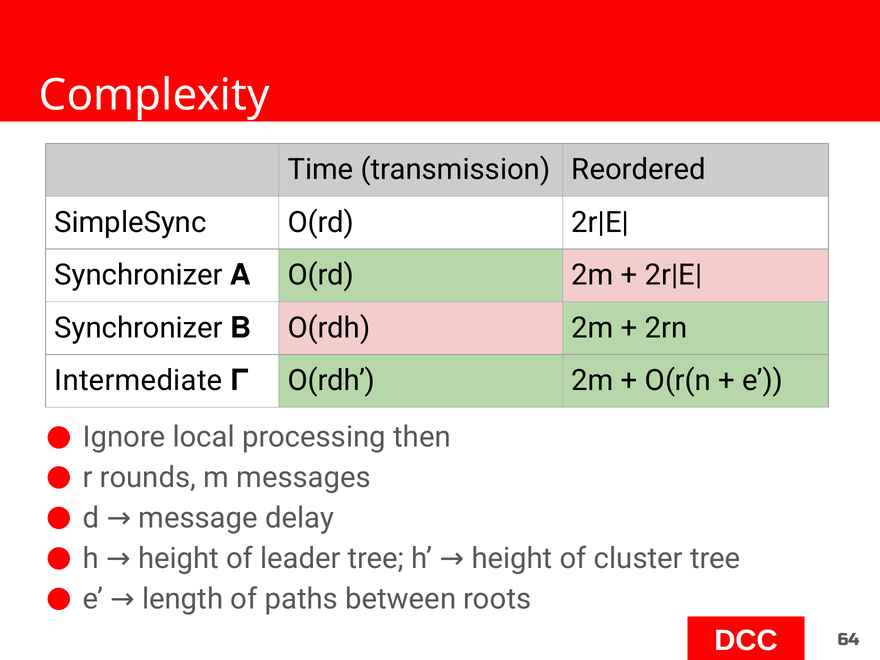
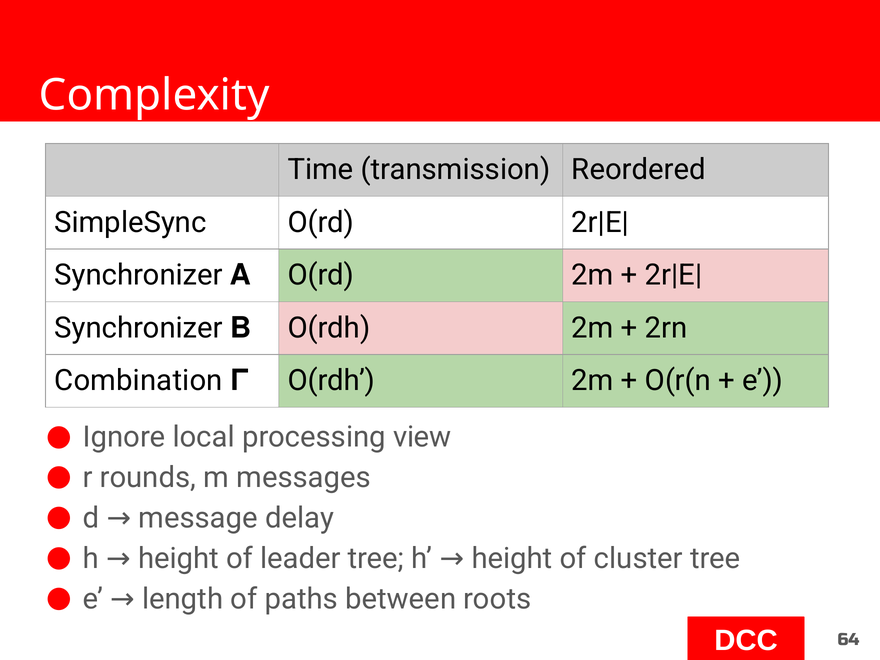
Intermediate: Intermediate -> Combination
then: then -> view
